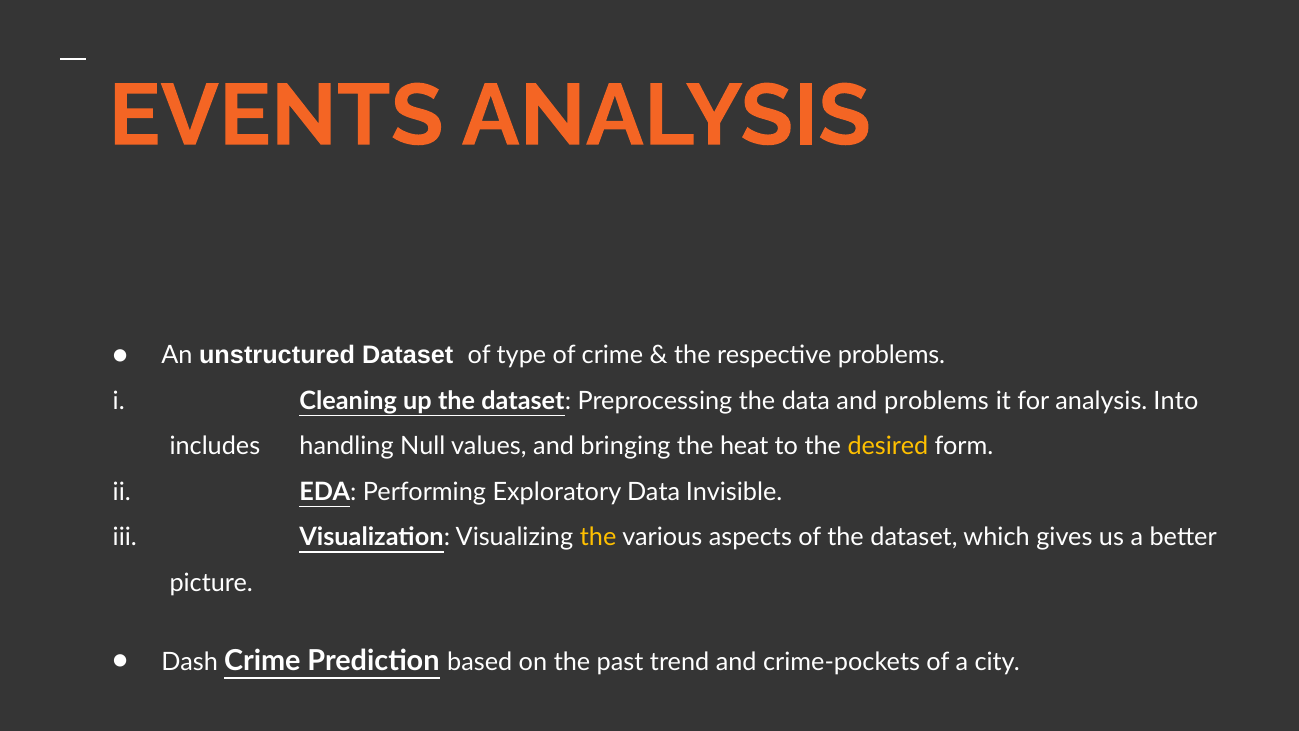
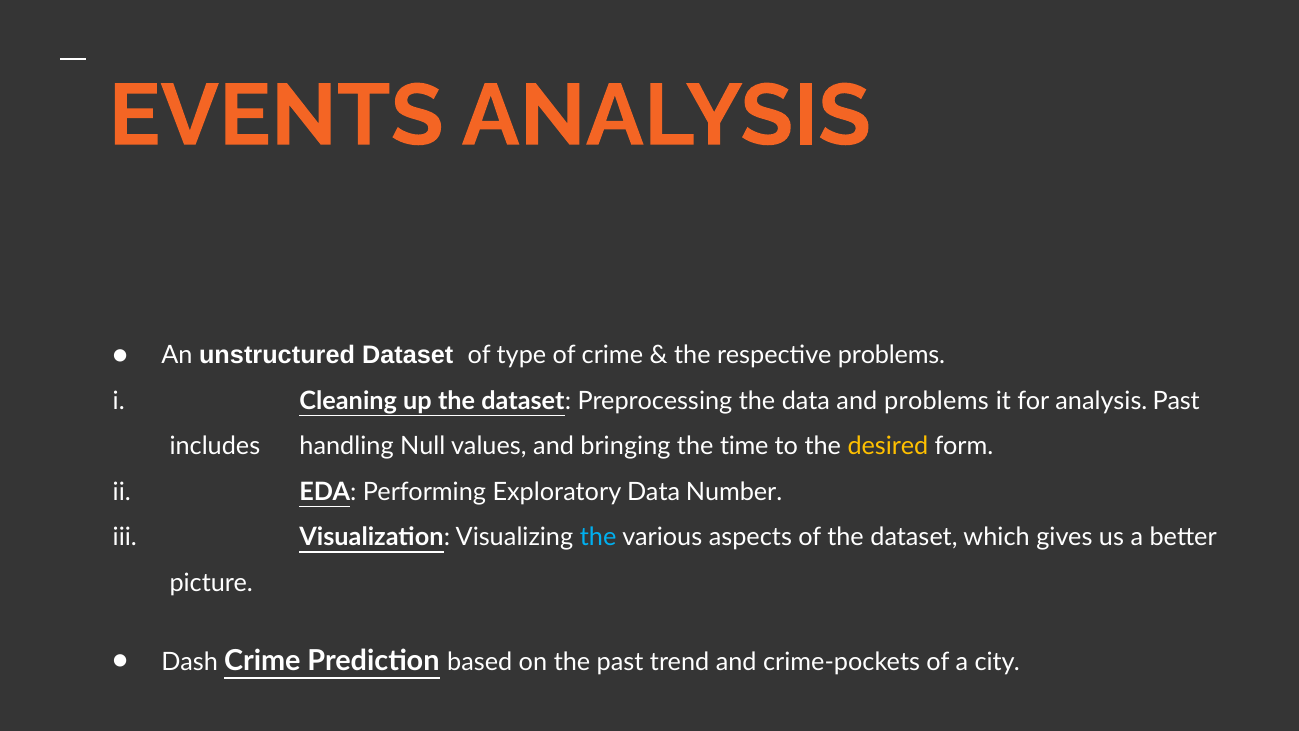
analysis Into: Into -> Past
heat: heat -> time
Invisible: Invisible -> Number
the at (598, 537) colour: yellow -> light blue
